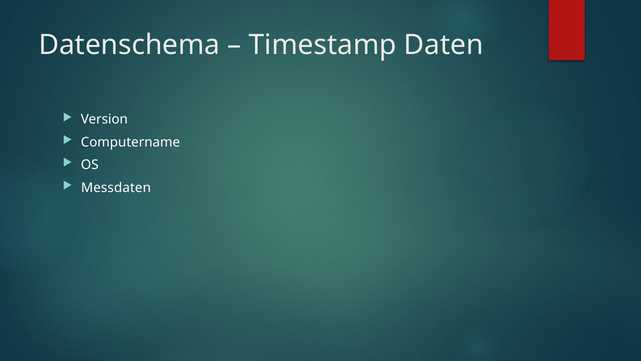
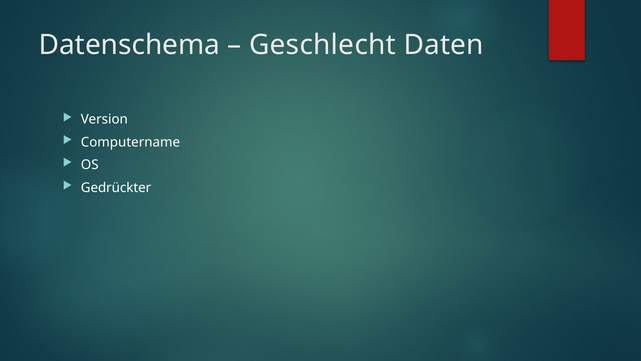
Timestamp: Timestamp -> Geschlecht
Messdaten: Messdaten -> Gedrückter
